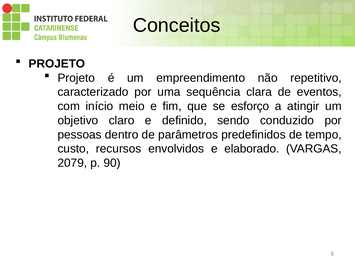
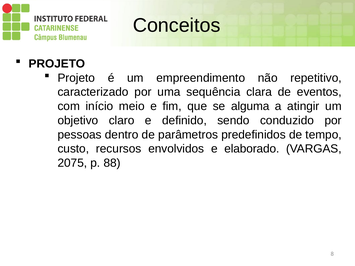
esforço: esforço -> alguma
2079: 2079 -> 2075
90: 90 -> 88
